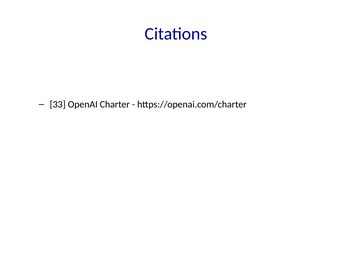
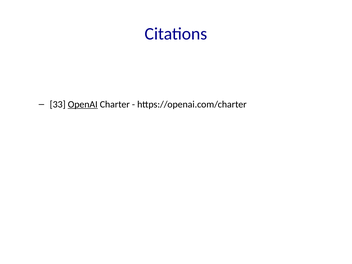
OpenAI underline: none -> present
